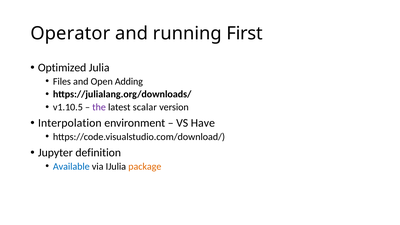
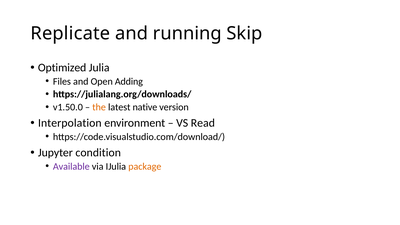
Operator: Operator -> Replicate
First: First -> Skip
v1.10.5: v1.10.5 -> v1.50.0
the colour: purple -> orange
scalar: scalar -> native
Have: Have -> Read
definition: definition -> condition
Available colour: blue -> purple
